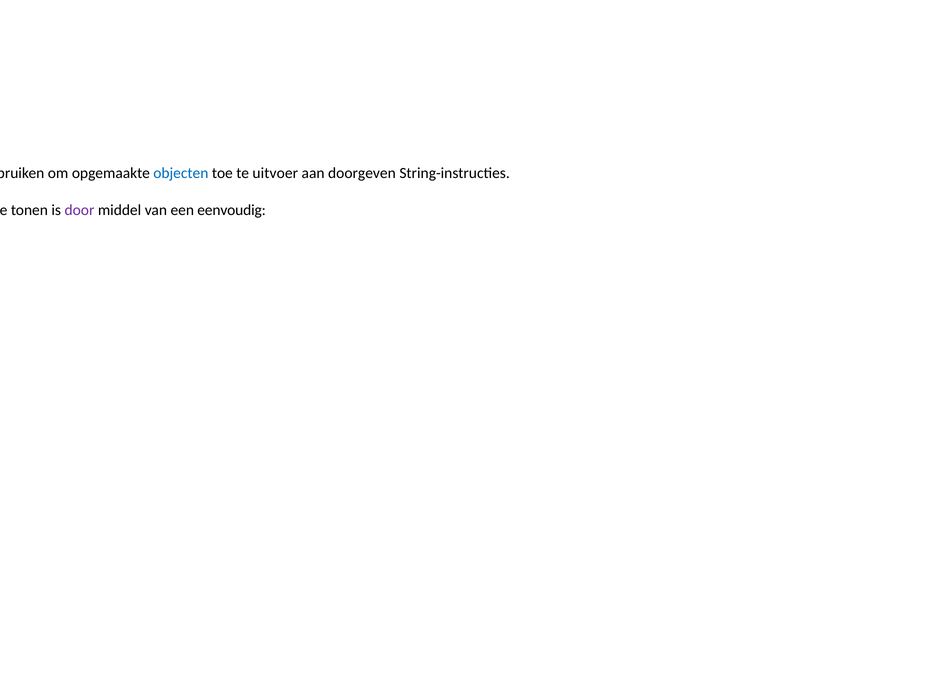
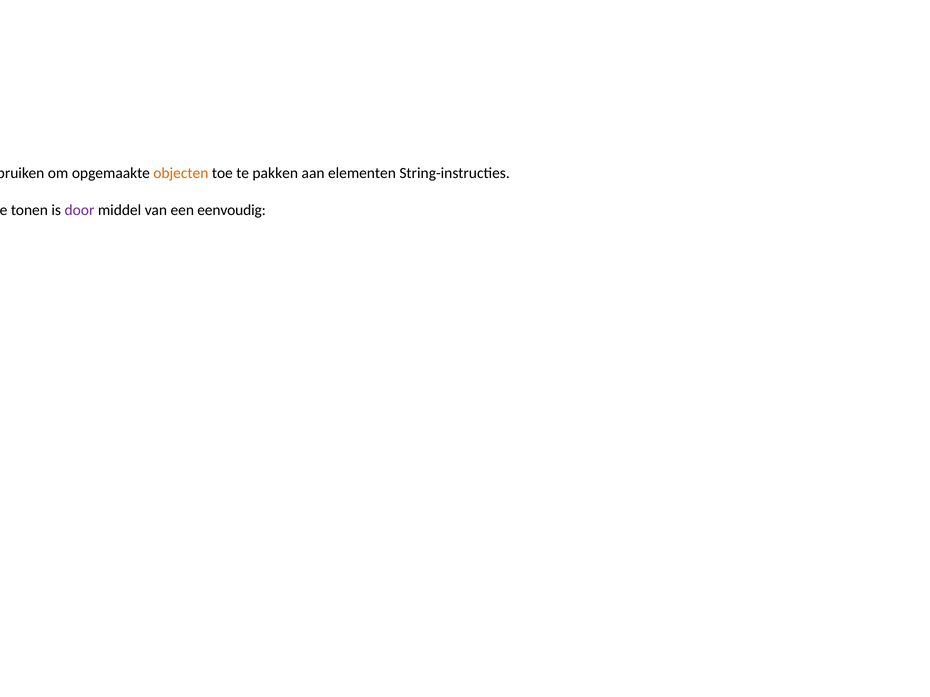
objecten colour: blue -> orange
uitvoer: uitvoer -> pakken
doorgeven: doorgeven -> elementen
